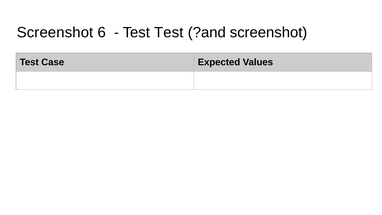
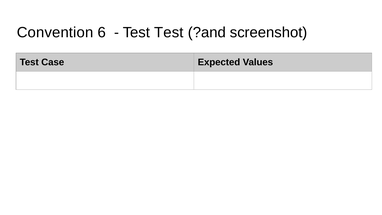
Screenshot at (55, 32): Screenshot -> Convention
